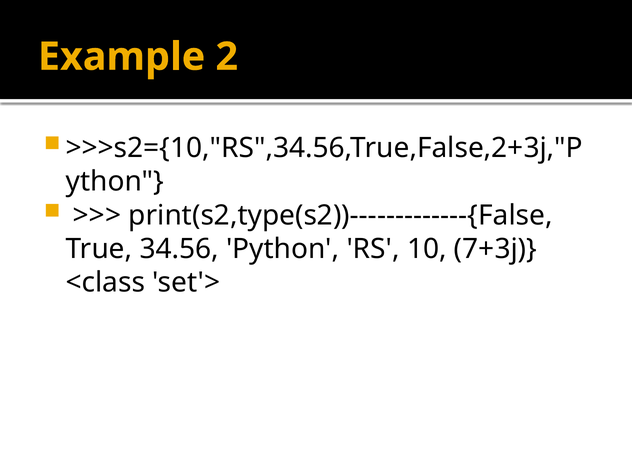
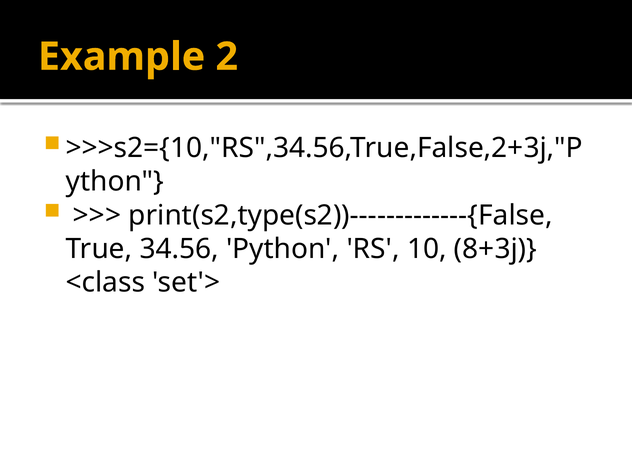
7+3j: 7+3j -> 8+3j
